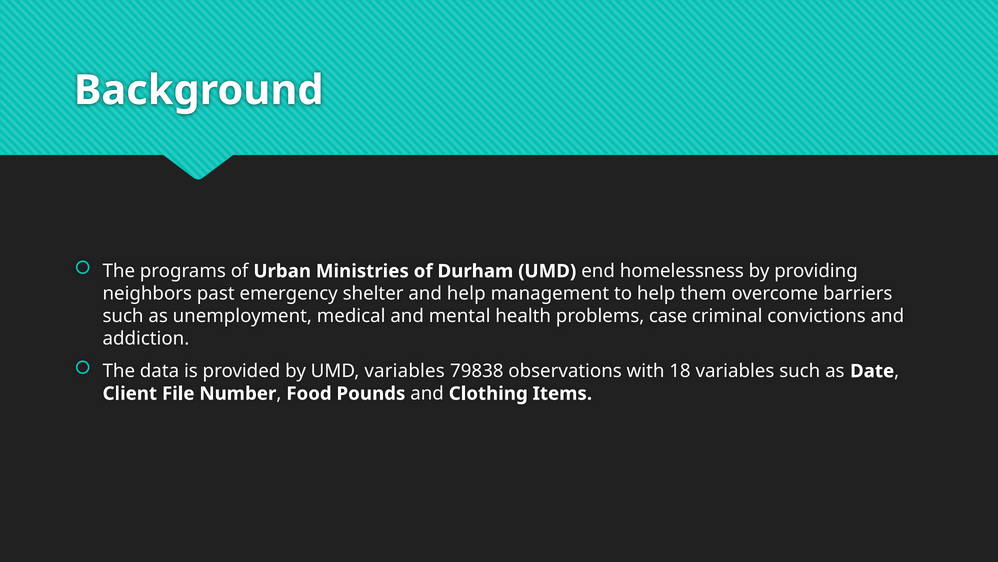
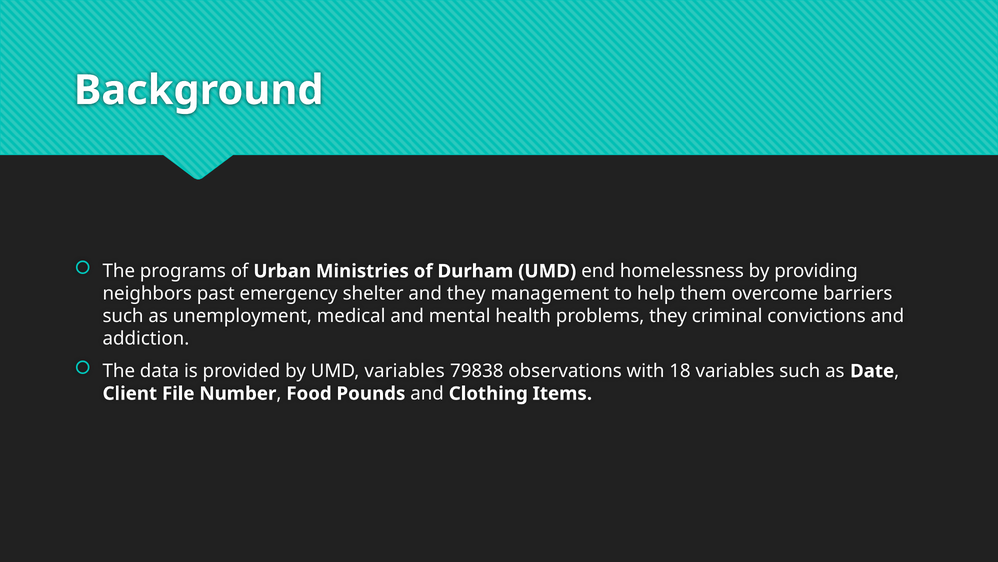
and help: help -> they
problems case: case -> they
